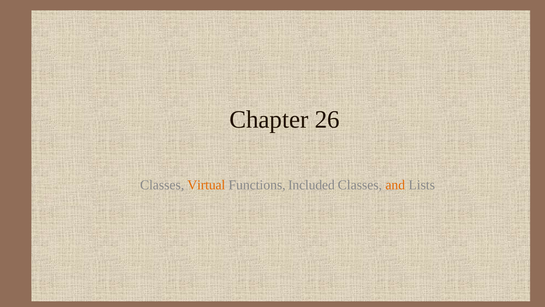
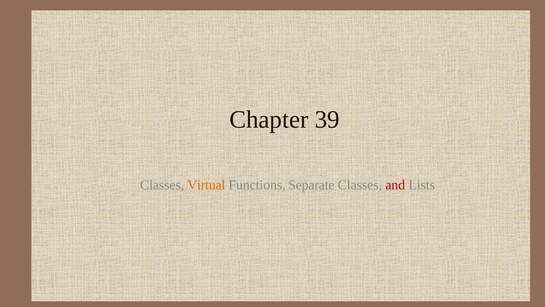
26: 26 -> 39
Included: Included -> Separate
and colour: orange -> red
